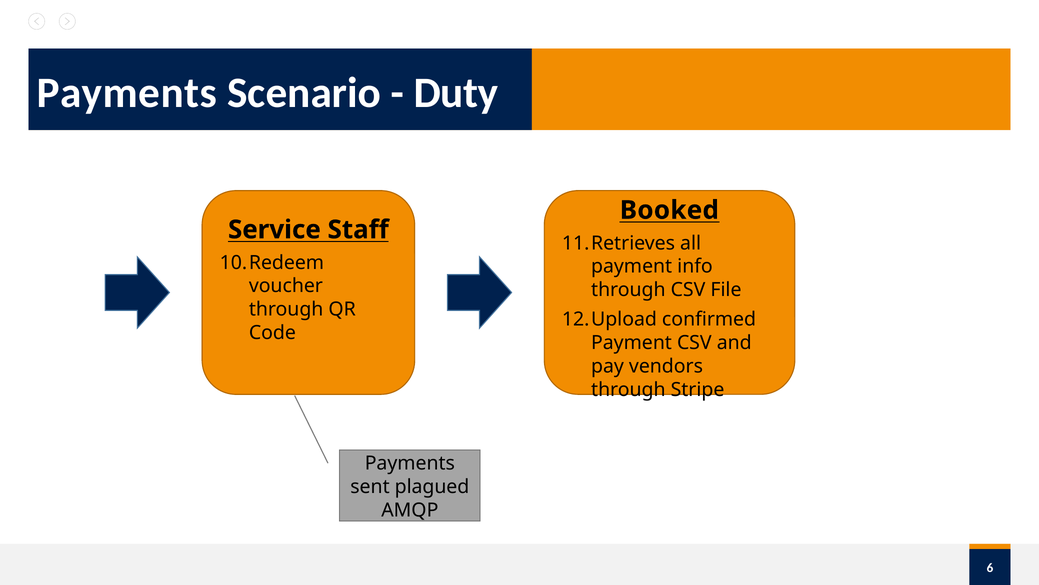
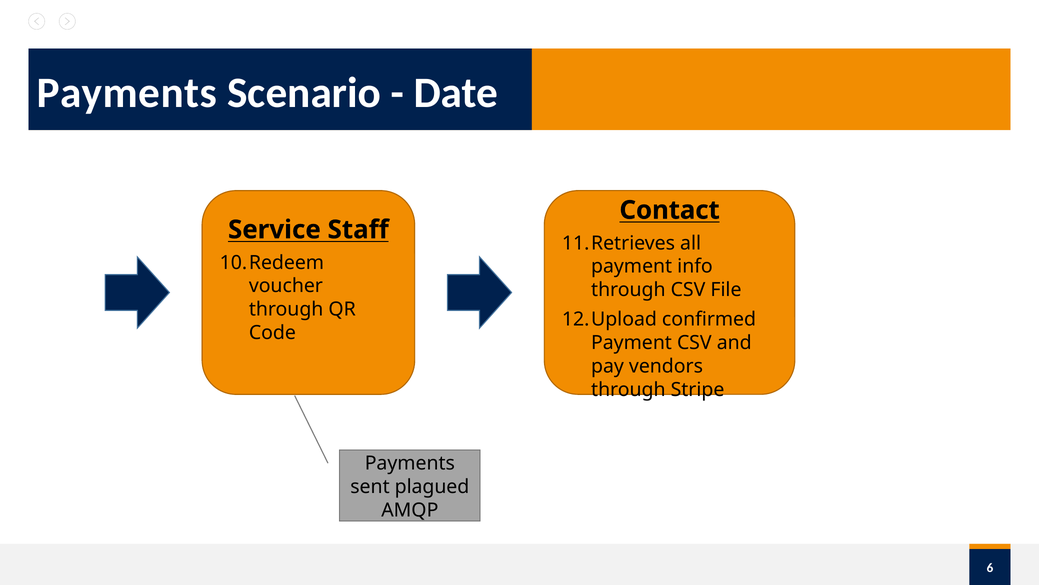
Duty: Duty -> Date
Booked: Booked -> Contact
